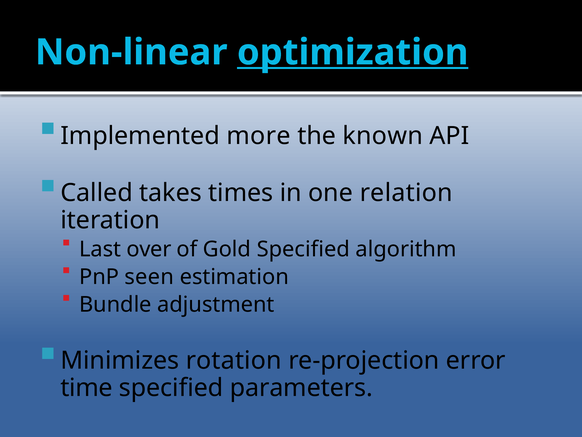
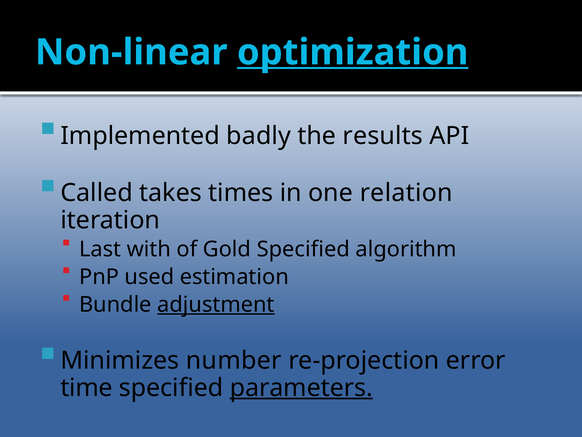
more: more -> badly
known: known -> results
over: over -> with
seen: seen -> used
adjustment underline: none -> present
rotation: rotation -> number
parameters underline: none -> present
